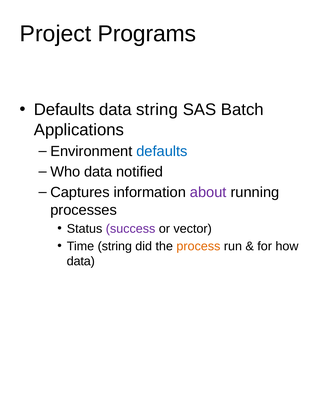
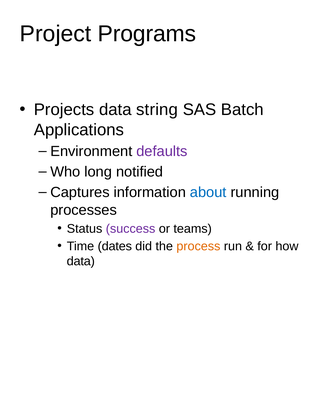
Defaults at (64, 110): Defaults -> Projects
defaults at (162, 151) colour: blue -> purple
Who data: data -> long
about colour: purple -> blue
vector: vector -> teams
Time string: string -> dates
